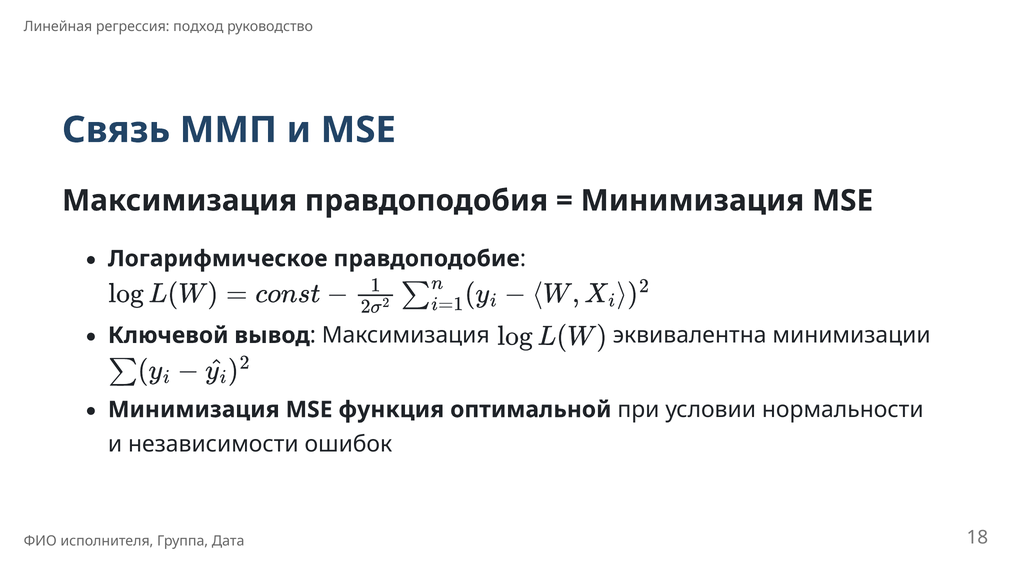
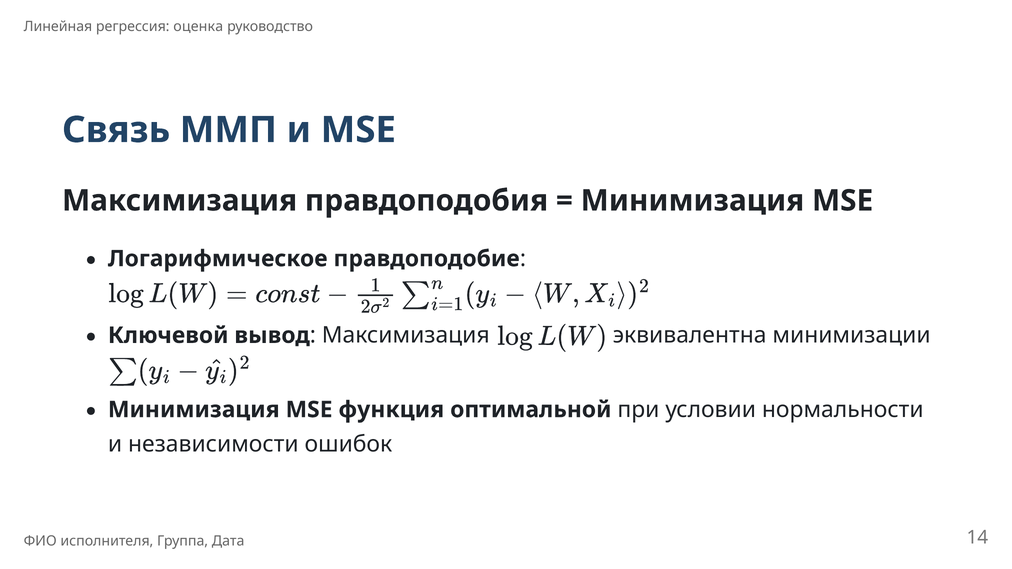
подход: подход -> оценка
18: 18 -> 14
